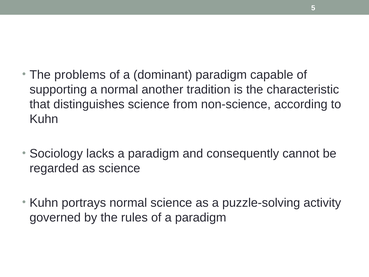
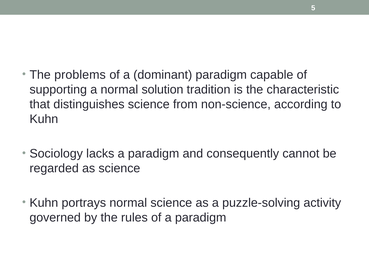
another: another -> solution
